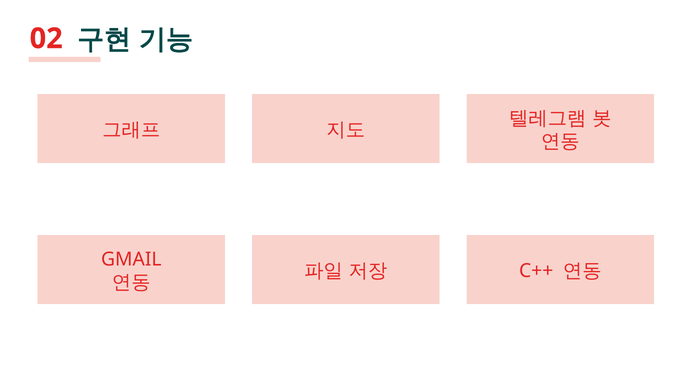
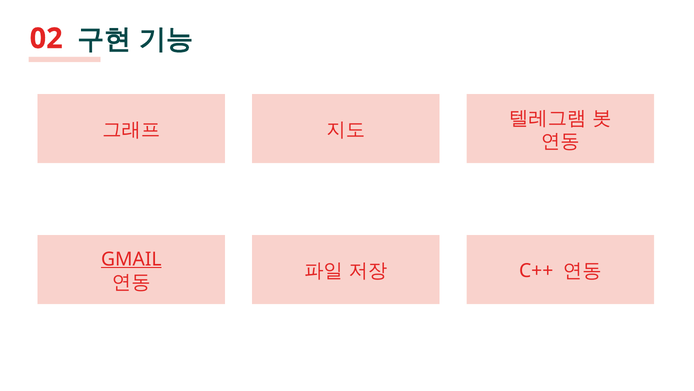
GMAIL underline: none -> present
